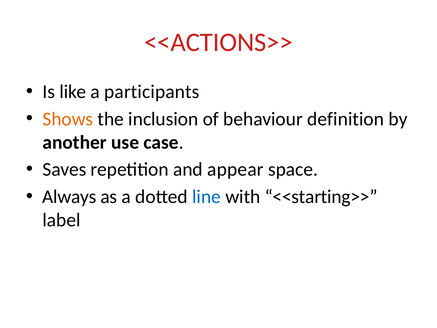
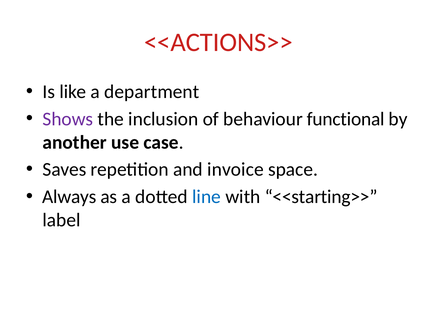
participants: participants -> department
Shows colour: orange -> purple
definition: definition -> functional
appear: appear -> invoice
